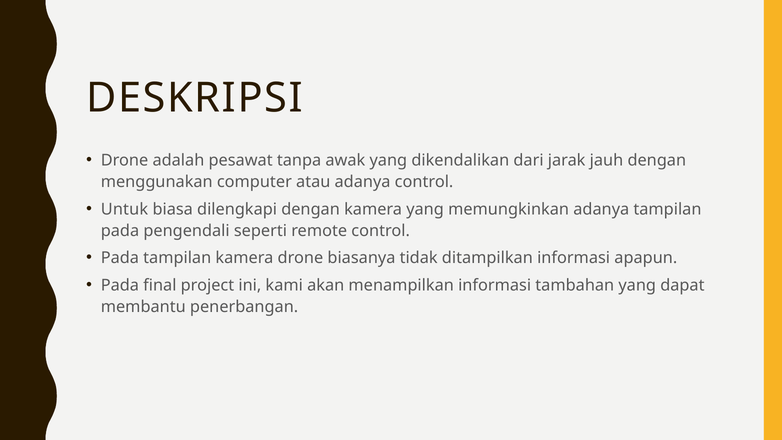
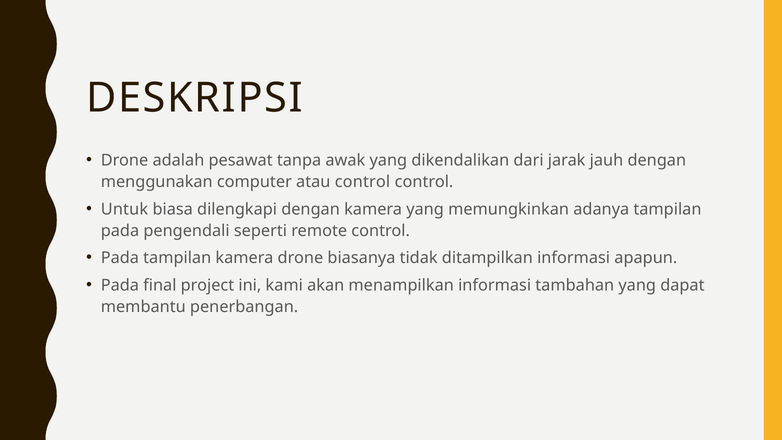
atau adanya: adanya -> control
